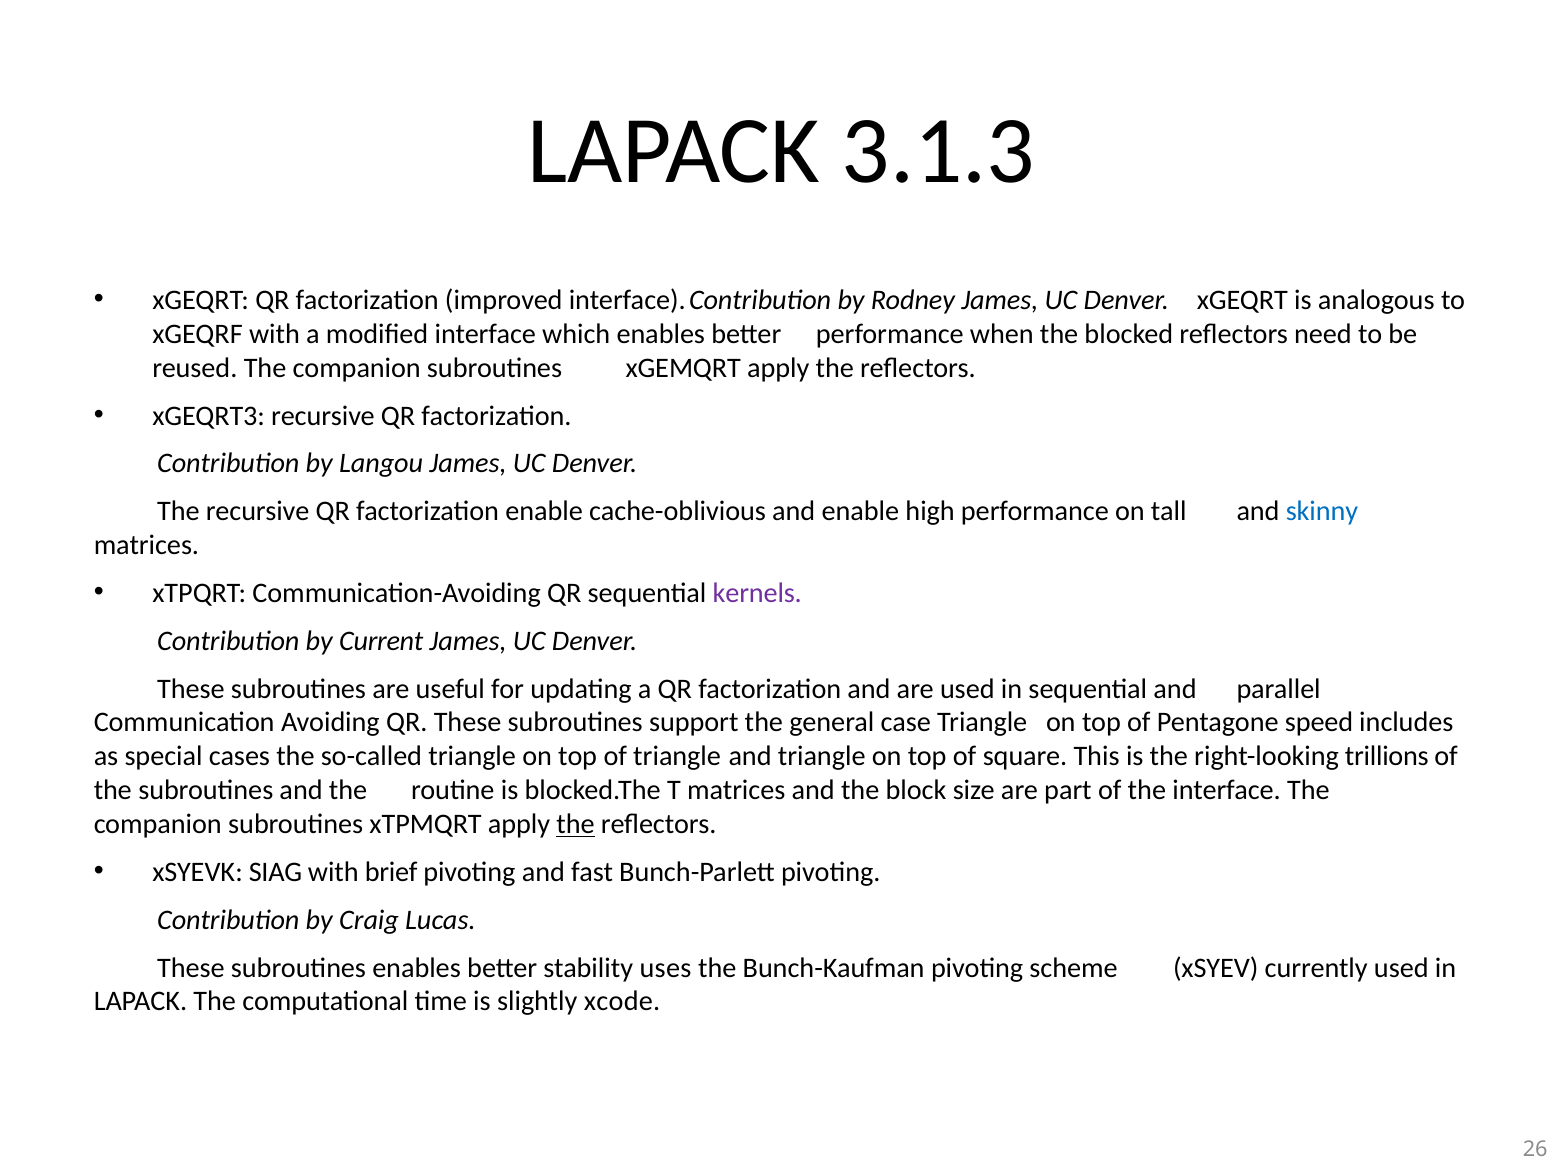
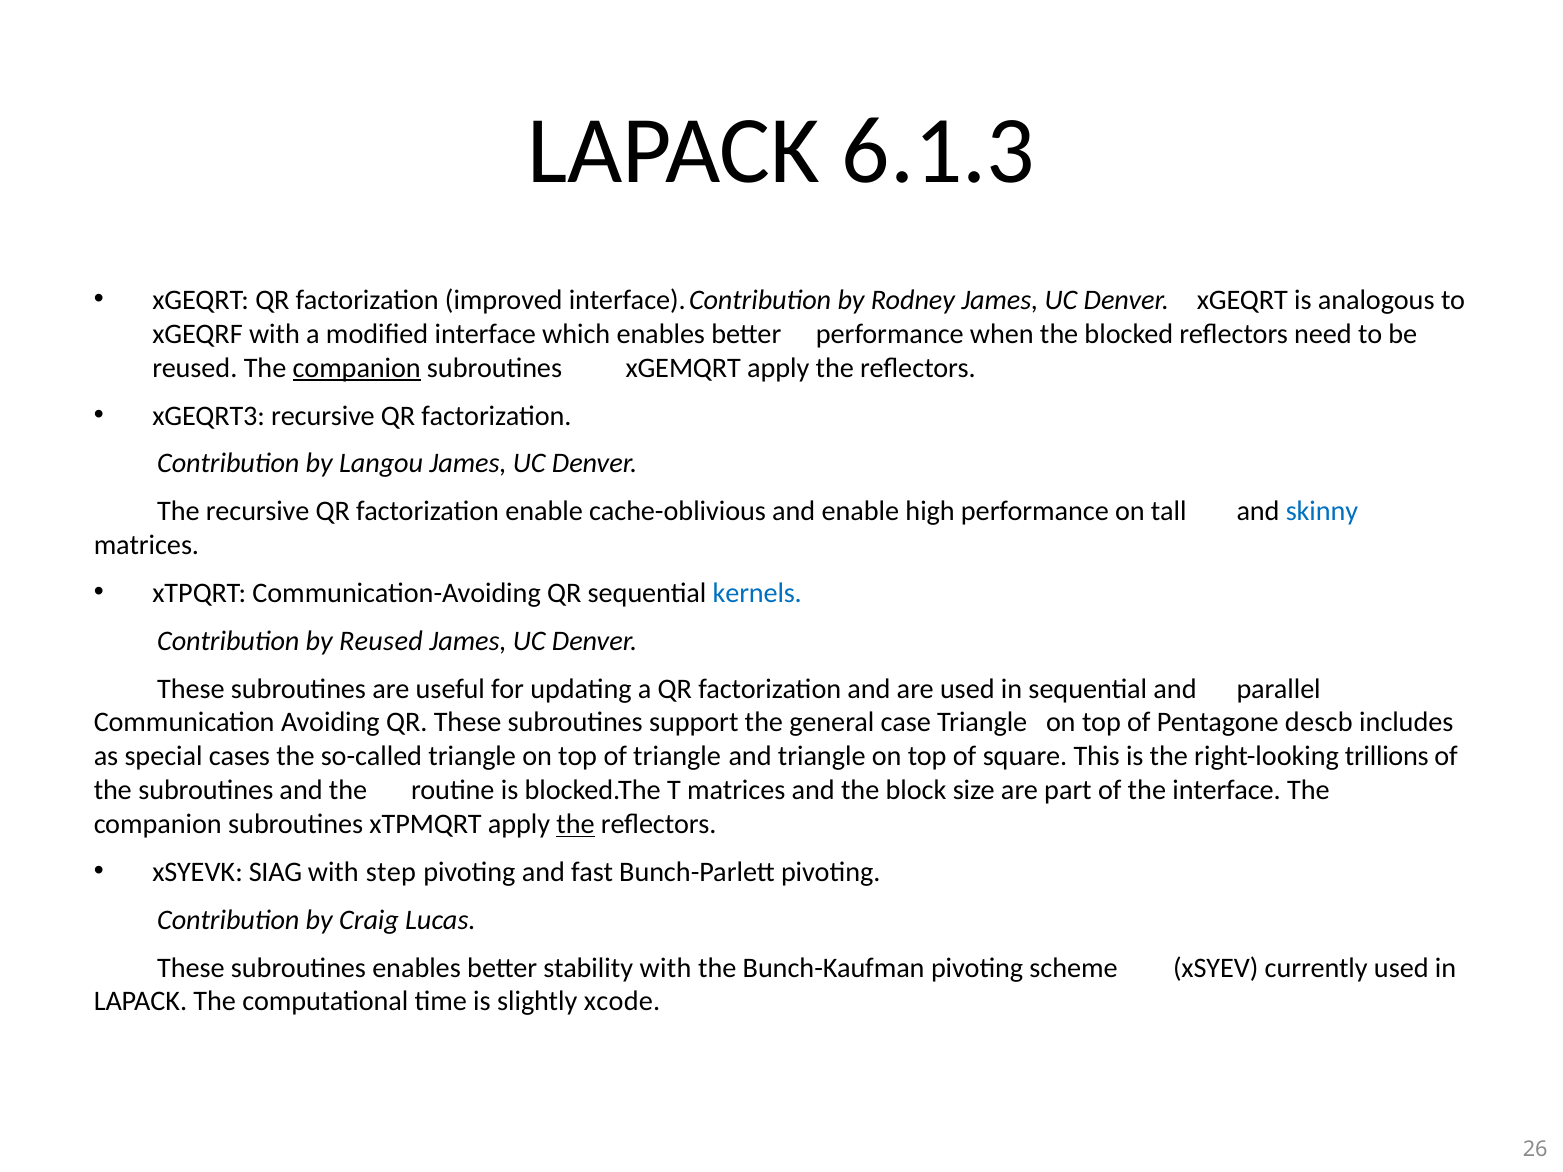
3.1.3: 3.1.3 -> 6.1.3
companion at (357, 368) underline: none -> present
kernels colour: purple -> blue
by Current: Current -> Reused
speed: speed -> descb
brief: brief -> step
stability uses: uses -> with
